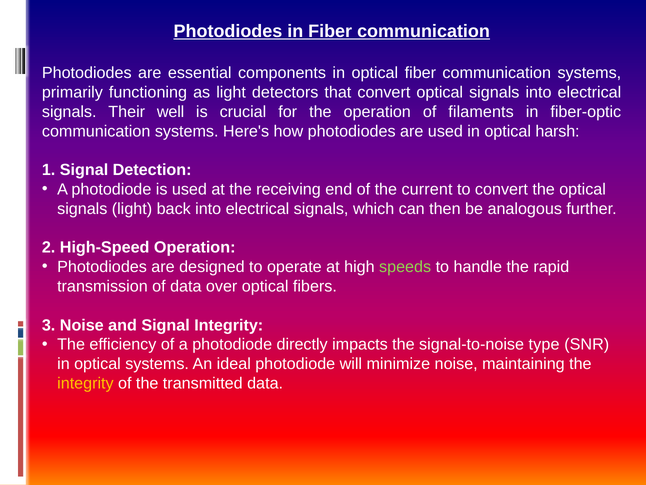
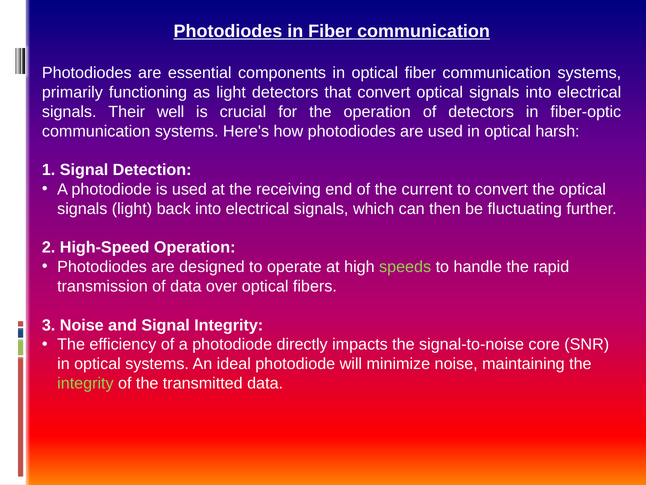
of filaments: filaments -> detectors
analogous: analogous -> fluctuating
type: type -> core
integrity at (85, 383) colour: yellow -> light green
